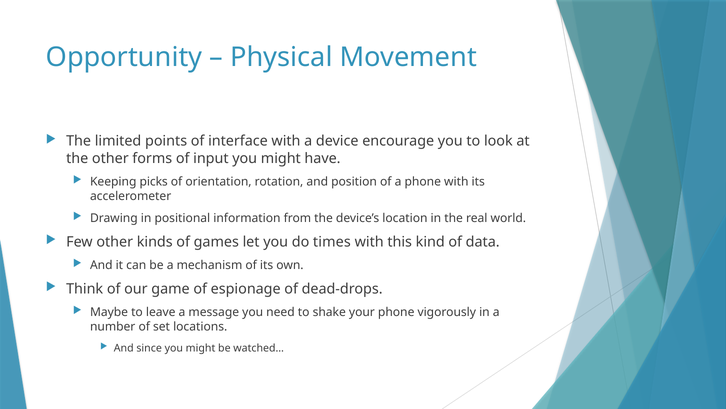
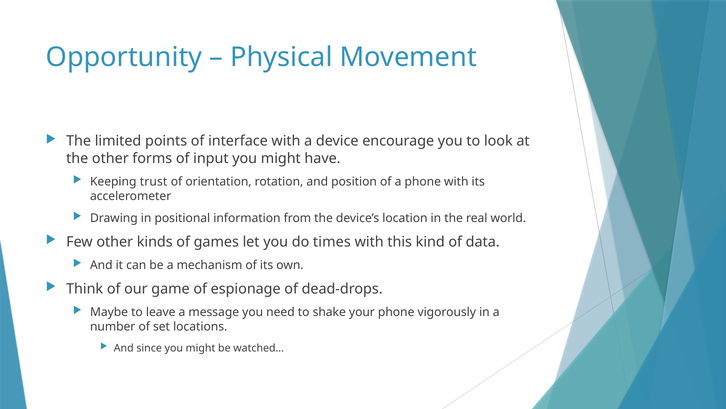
picks: picks -> trust
